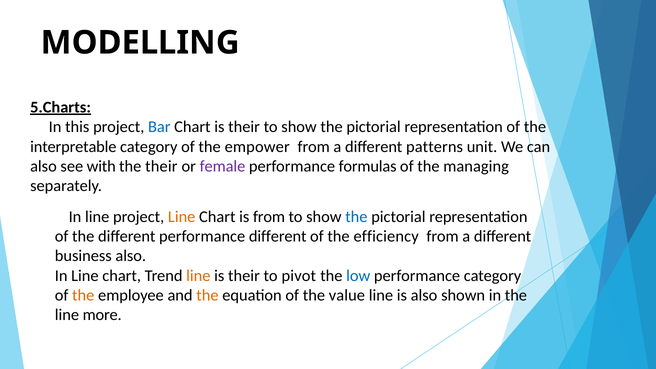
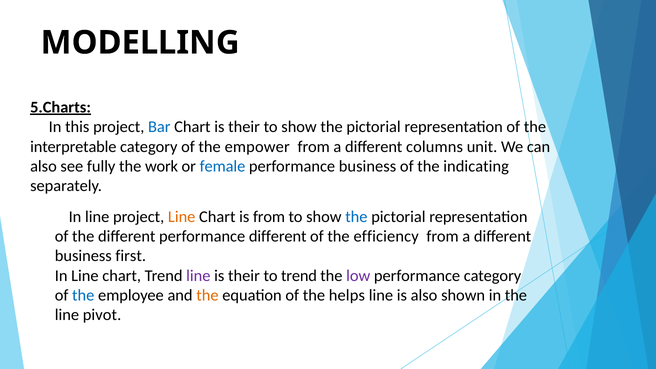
patterns: patterns -> columns
with: with -> fully
the their: their -> work
female colour: purple -> blue
performance formulas: formulas -> business
managing: managing -> indicating
business also: also -> first
line at (198, 276) colour: orange -> purple
to pivot: pivot -> trend
low colour: blue -> purple
the at (83, 295) colour: orange -> blue
value: value -> helps
more: more -> pivot
